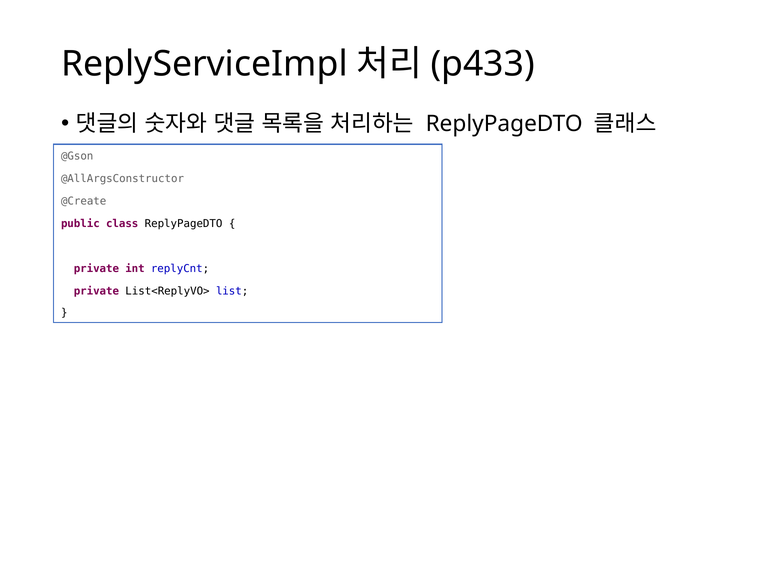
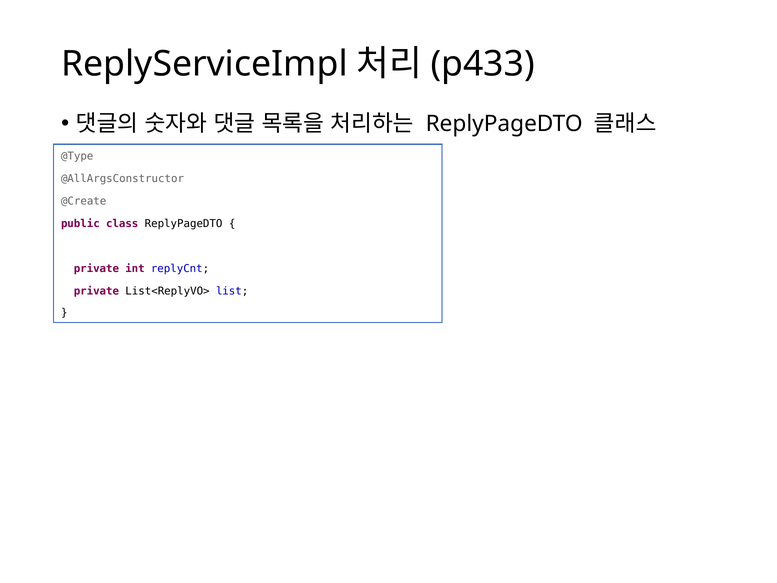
@Gson: @Gson -> @Type
